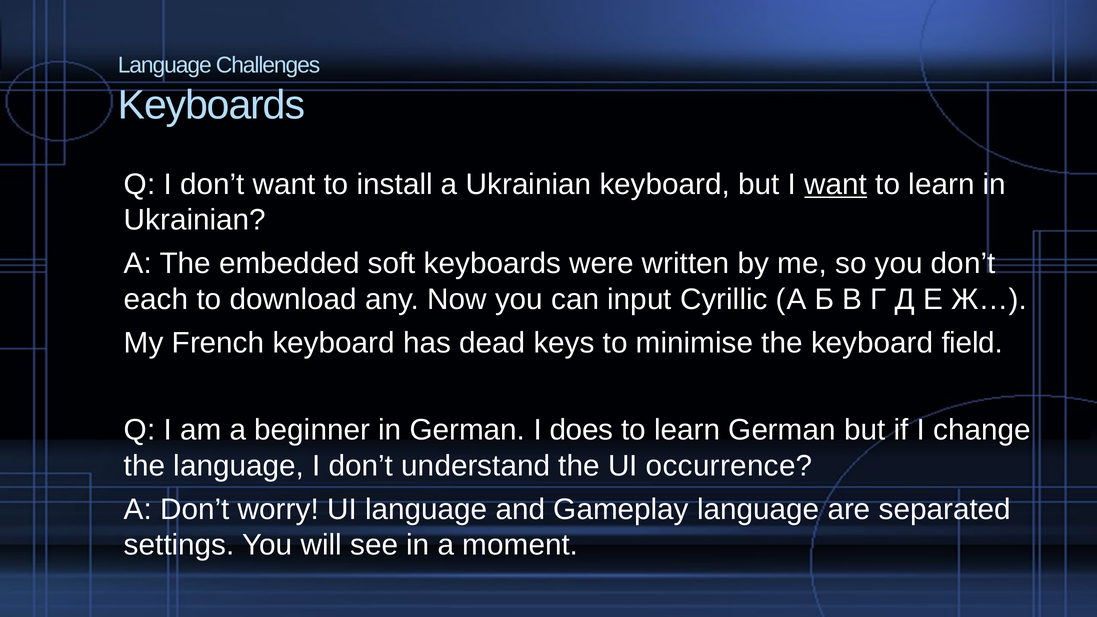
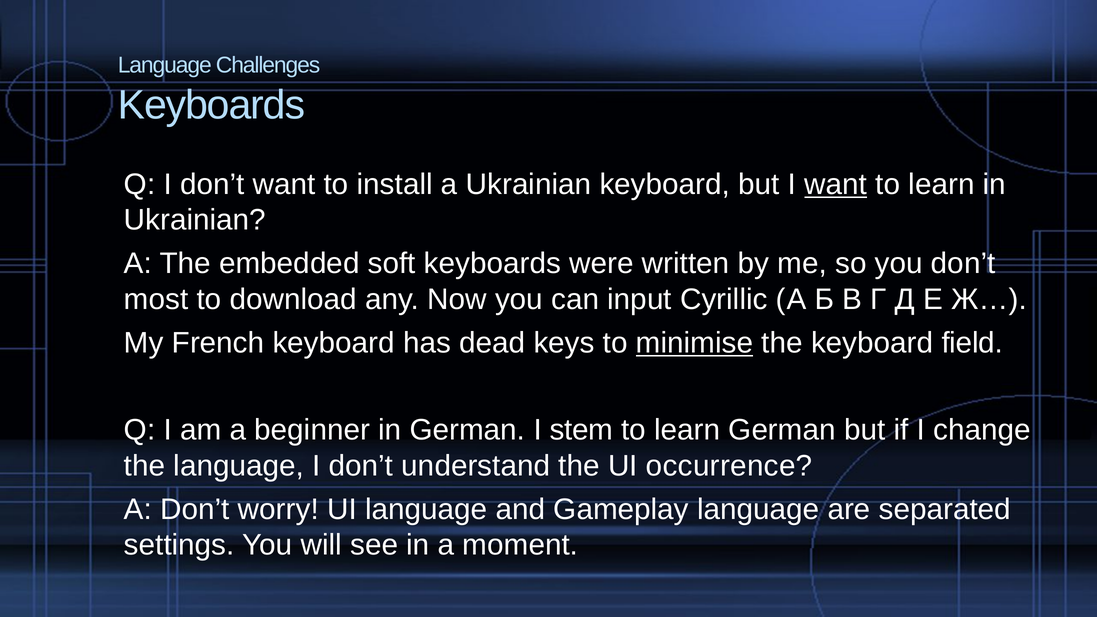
each: each -> most
minimise underline: none -> present
does: does -> stem
